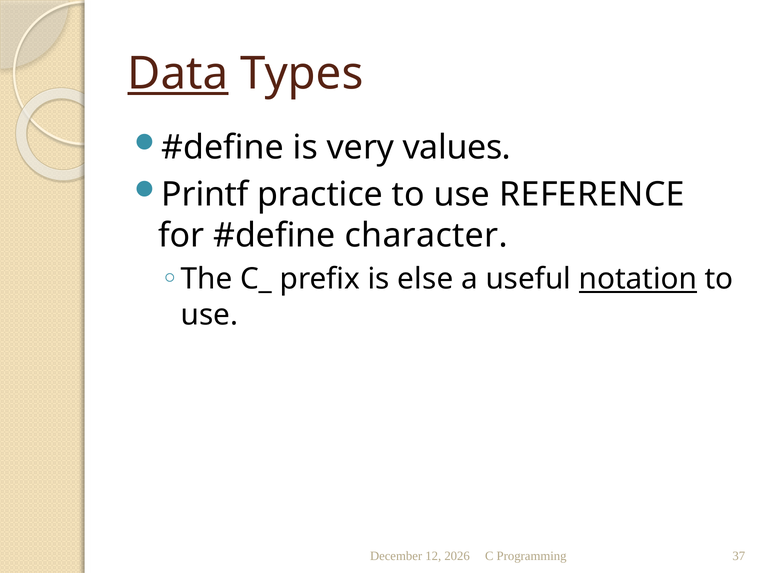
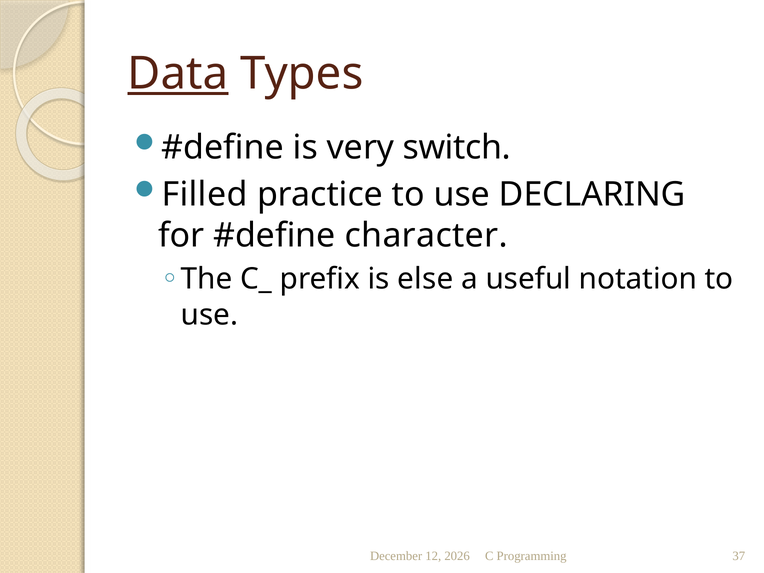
values: values -> switch
Printf: Printf -> Filled
REFERENCE: REFERENCE -> DECLARING
notation underline: present -> none
